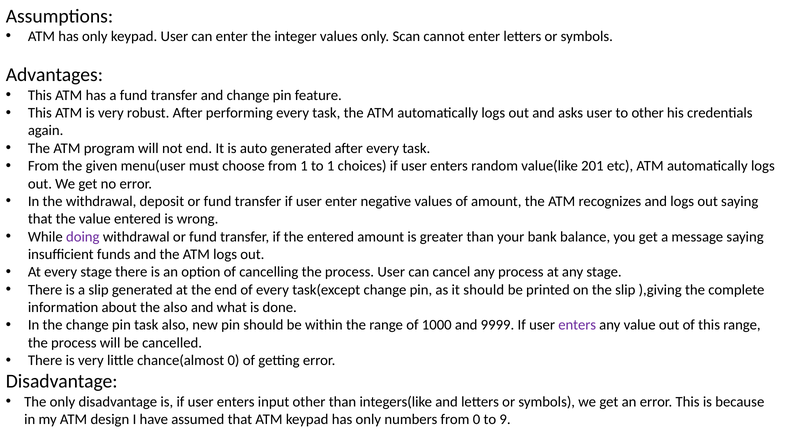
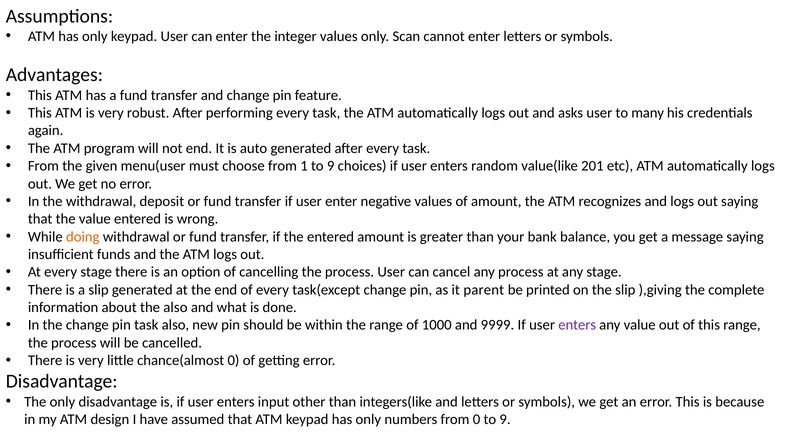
to other: other -> many
1 to 1: 1 -> 9
doing colour: purple -> orange
it should: should -> parent
